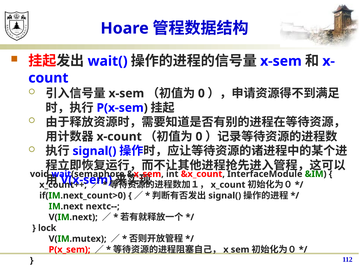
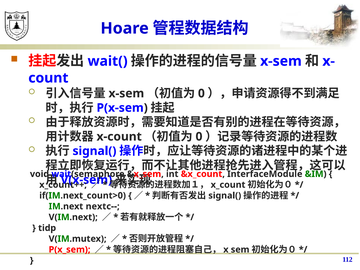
lock: lock -> tidp
